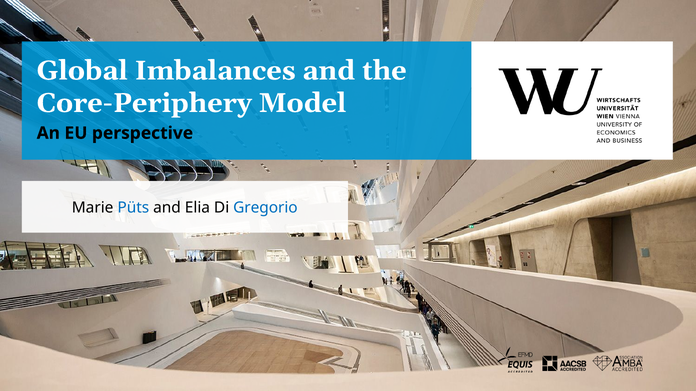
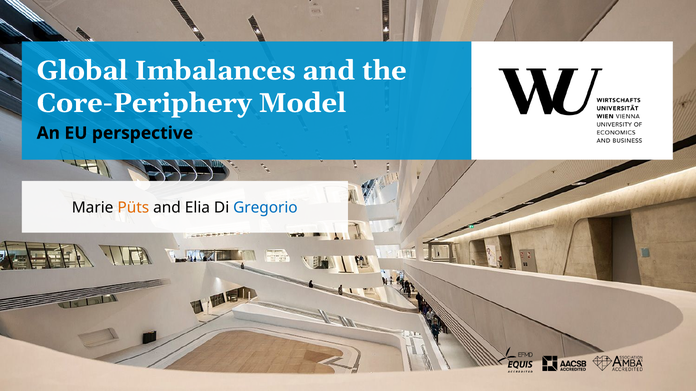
Püts colour: blue -> orange
